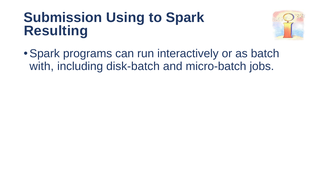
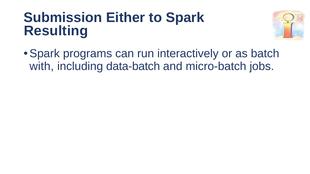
Using: Using -> Either
disk-batch: disk-batch -> data-batch
